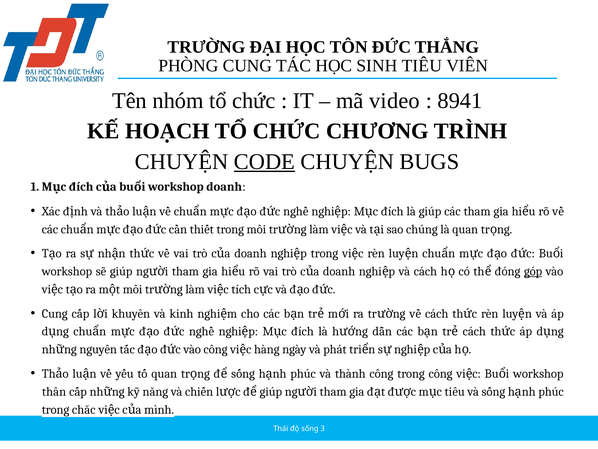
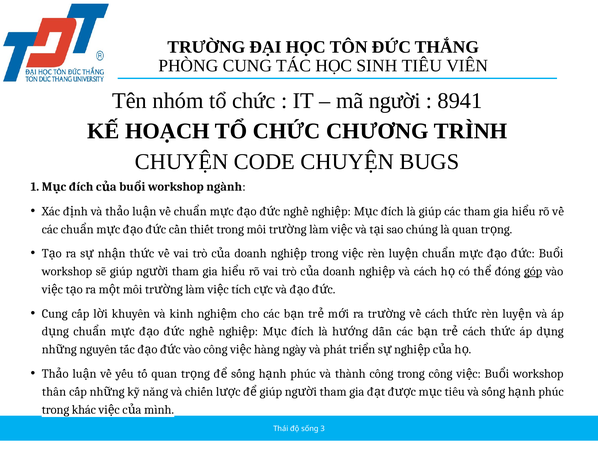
video: video -> người
CODE underline: present -> none
workshop doanh: doanh -> ngành
chắc: chắc -> khác
